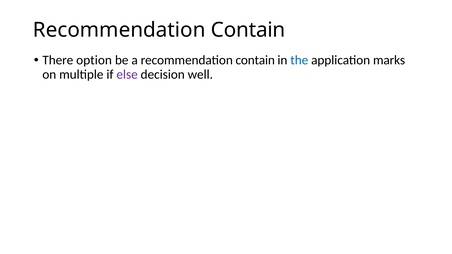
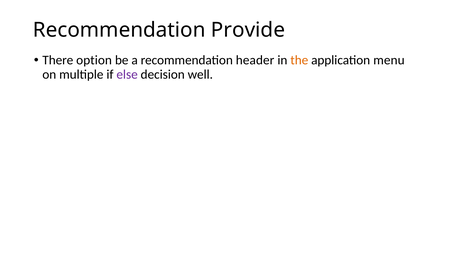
Contain at (248, 30): Contain -> Provide
a recommendation contain: contain -> header
the colour: blue -> orange
marks: marks -> menu
